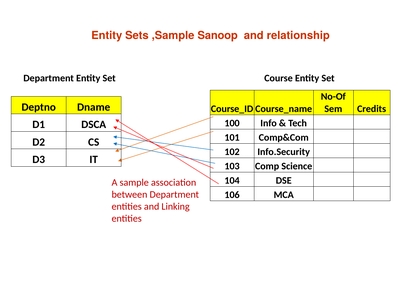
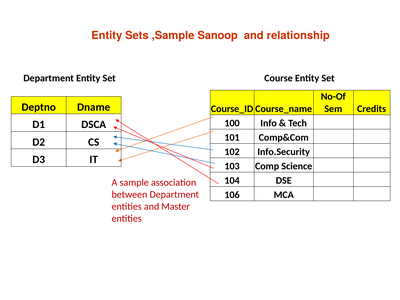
Linking: Linking -> Master
